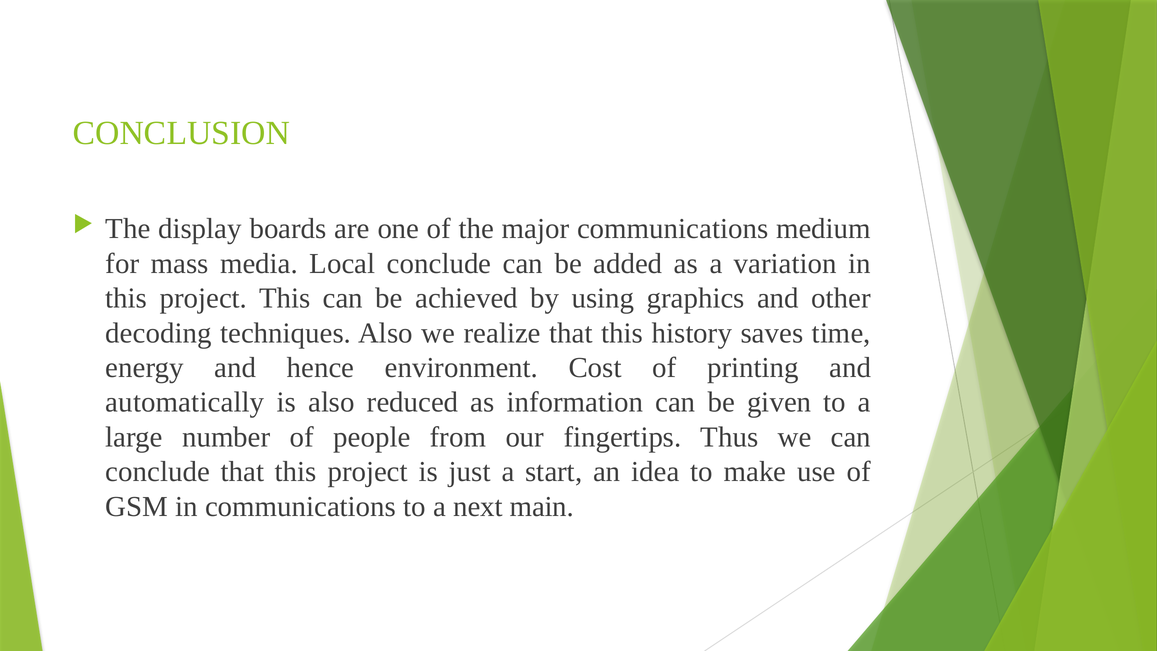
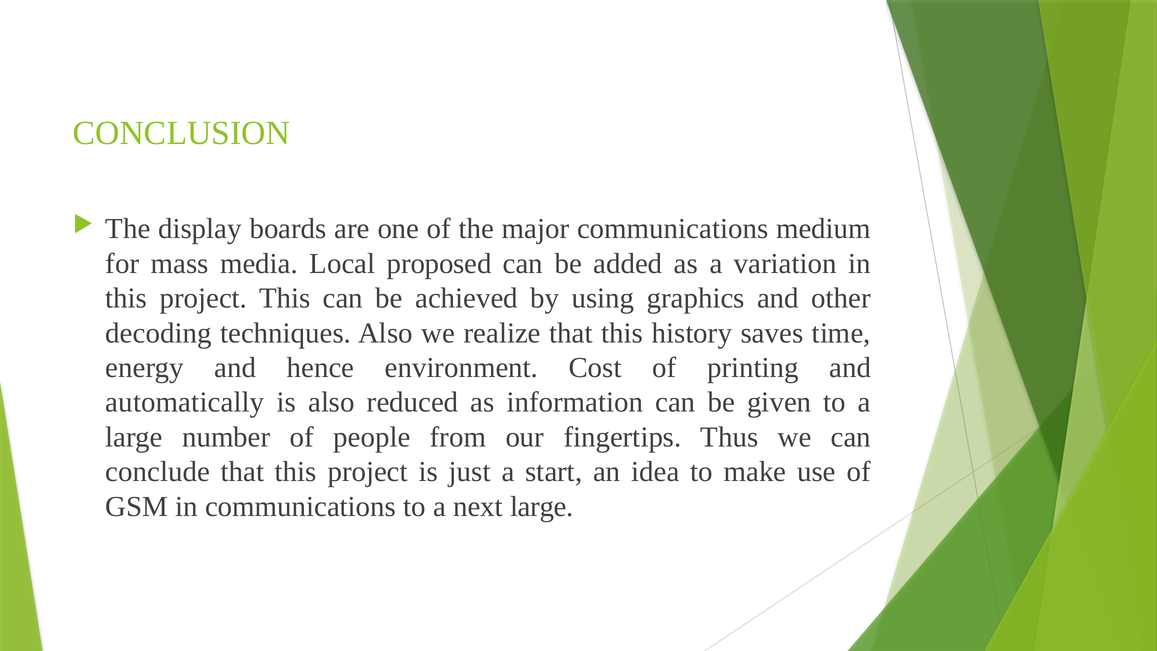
Local conclude: conclude -> proposed
next main: main -> large
